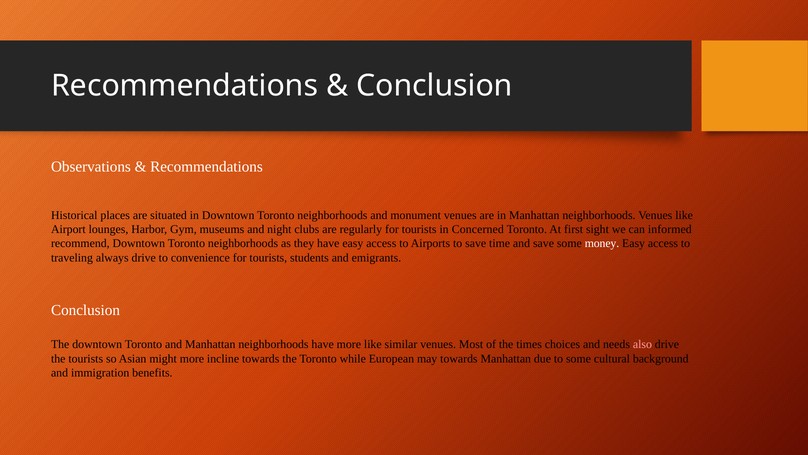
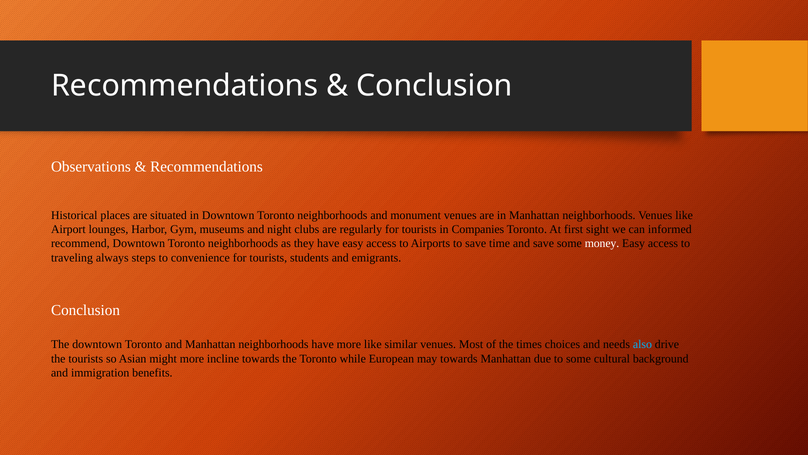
Concerned: Concerned -> Companies
always drive: drive -> steps
also colour: pink -> light blue
